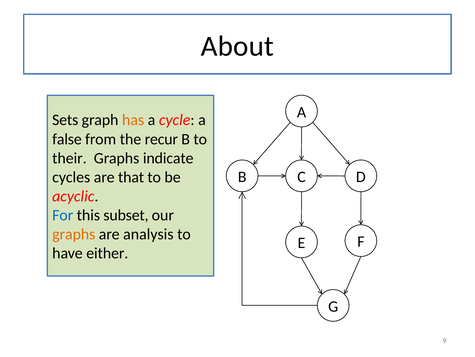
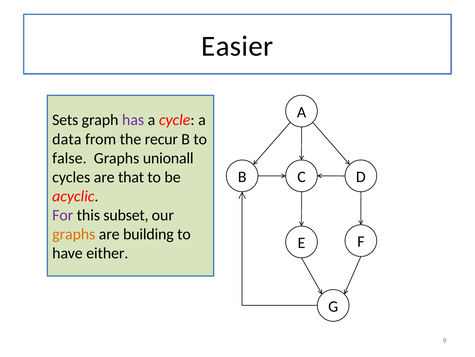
About: About -> Easier
has colour: orange -> purple
false: false -> data
their: their -> false
indicate: indicate -> unionall
For colour: blue -> purple
analysis: analysis -> building
